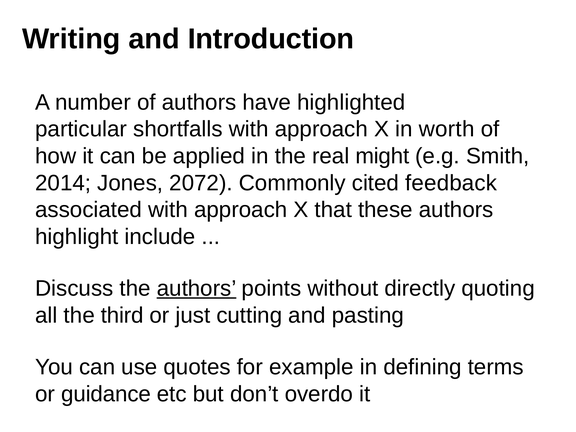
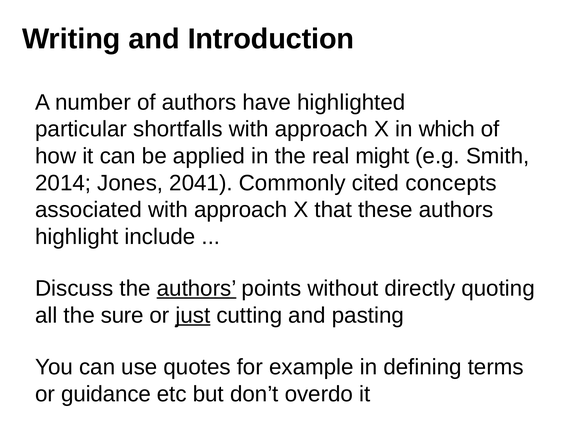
worth: worth -> which
2072: 2072 -> 2041
feedback: feedback -> concepts
third: third -> sure
just underline: none -> present
